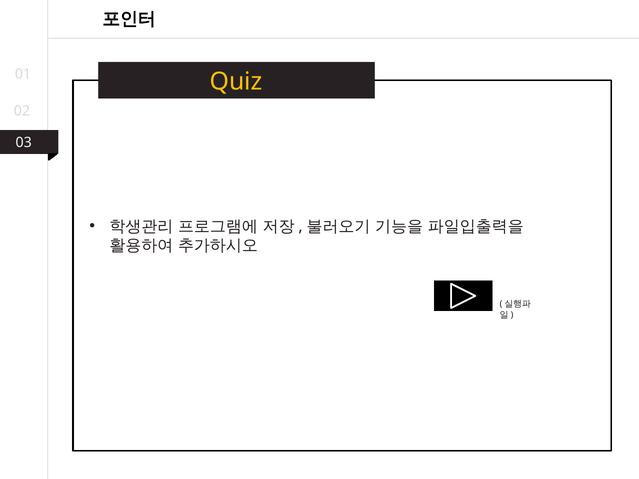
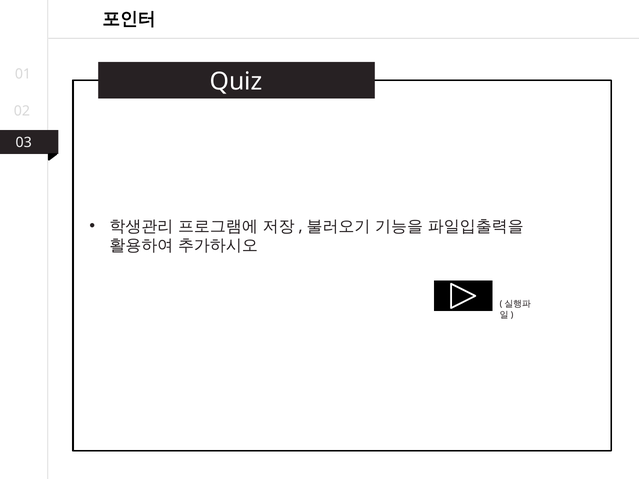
Quiz colour: yellow -> white
